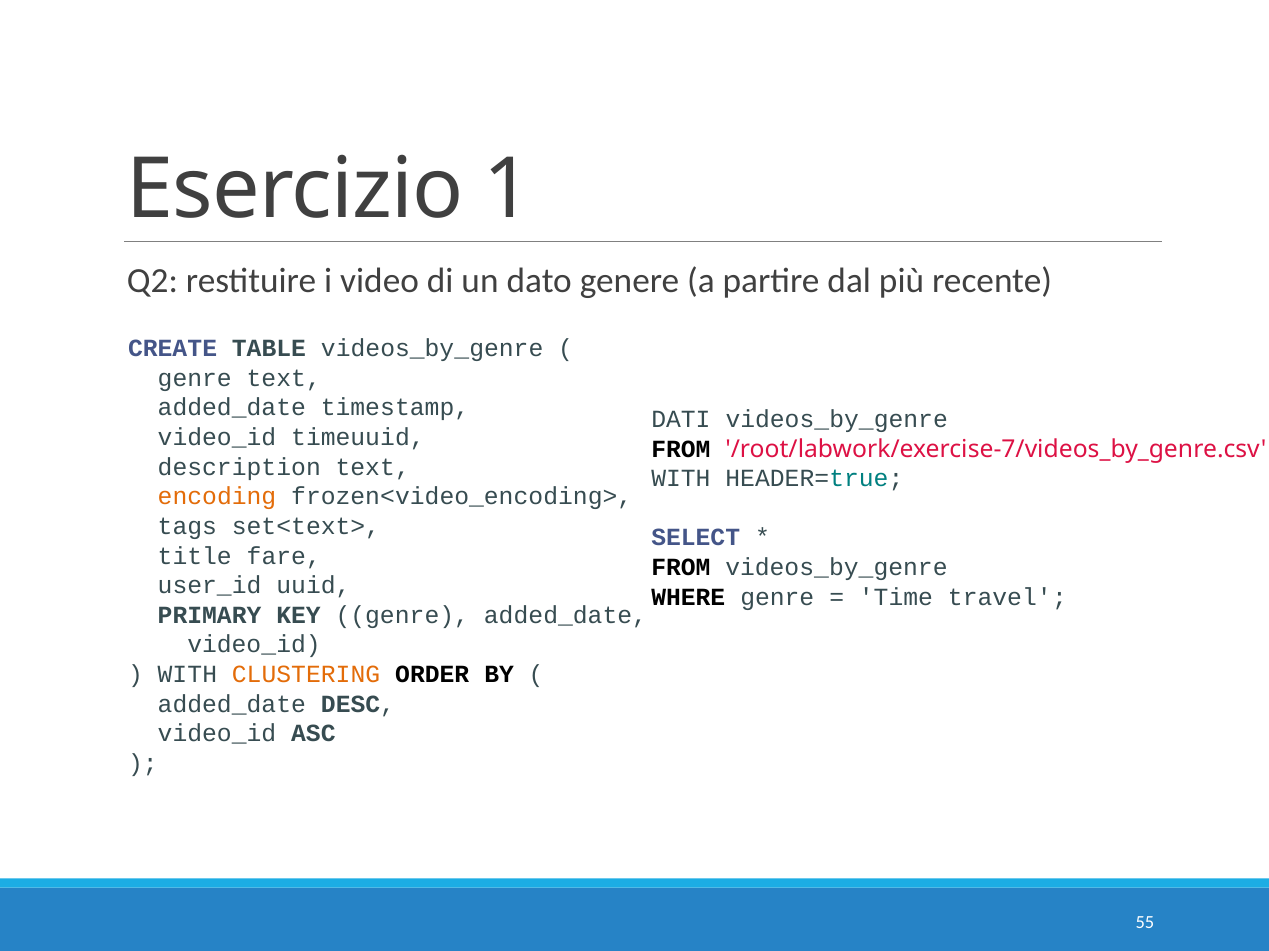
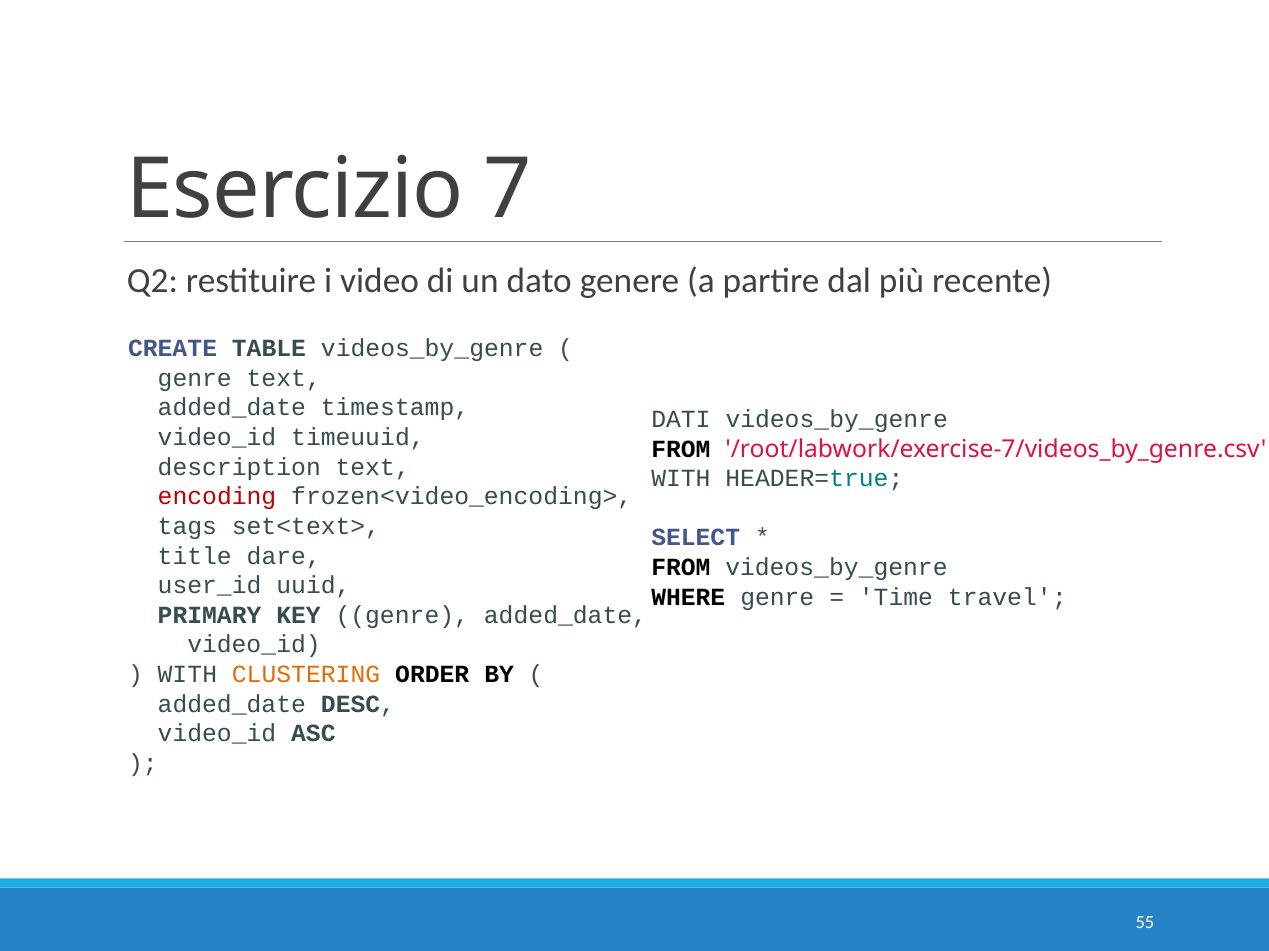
1: 1 -> 7
encoding colour: orange -> red
fare: fare -> dare
